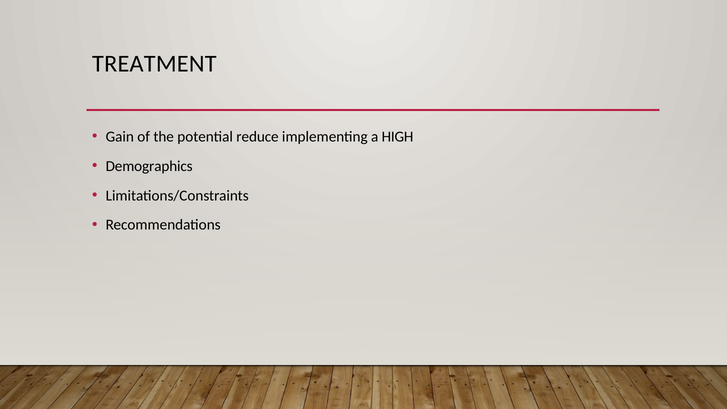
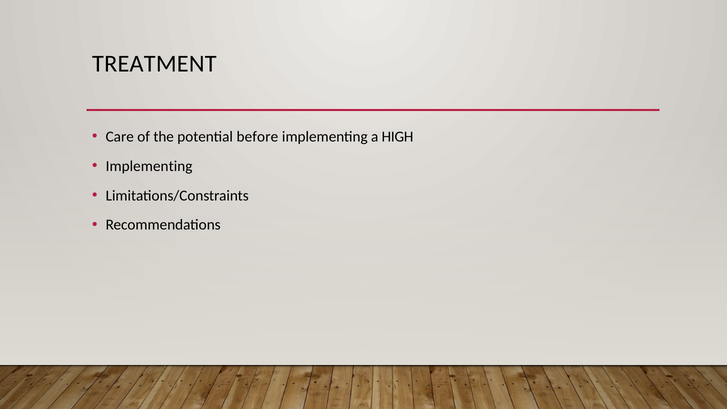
Gain: Gain -> Care
reduce: reduce -> before
Demographics at (149, 166): Demographics -> Implementing
